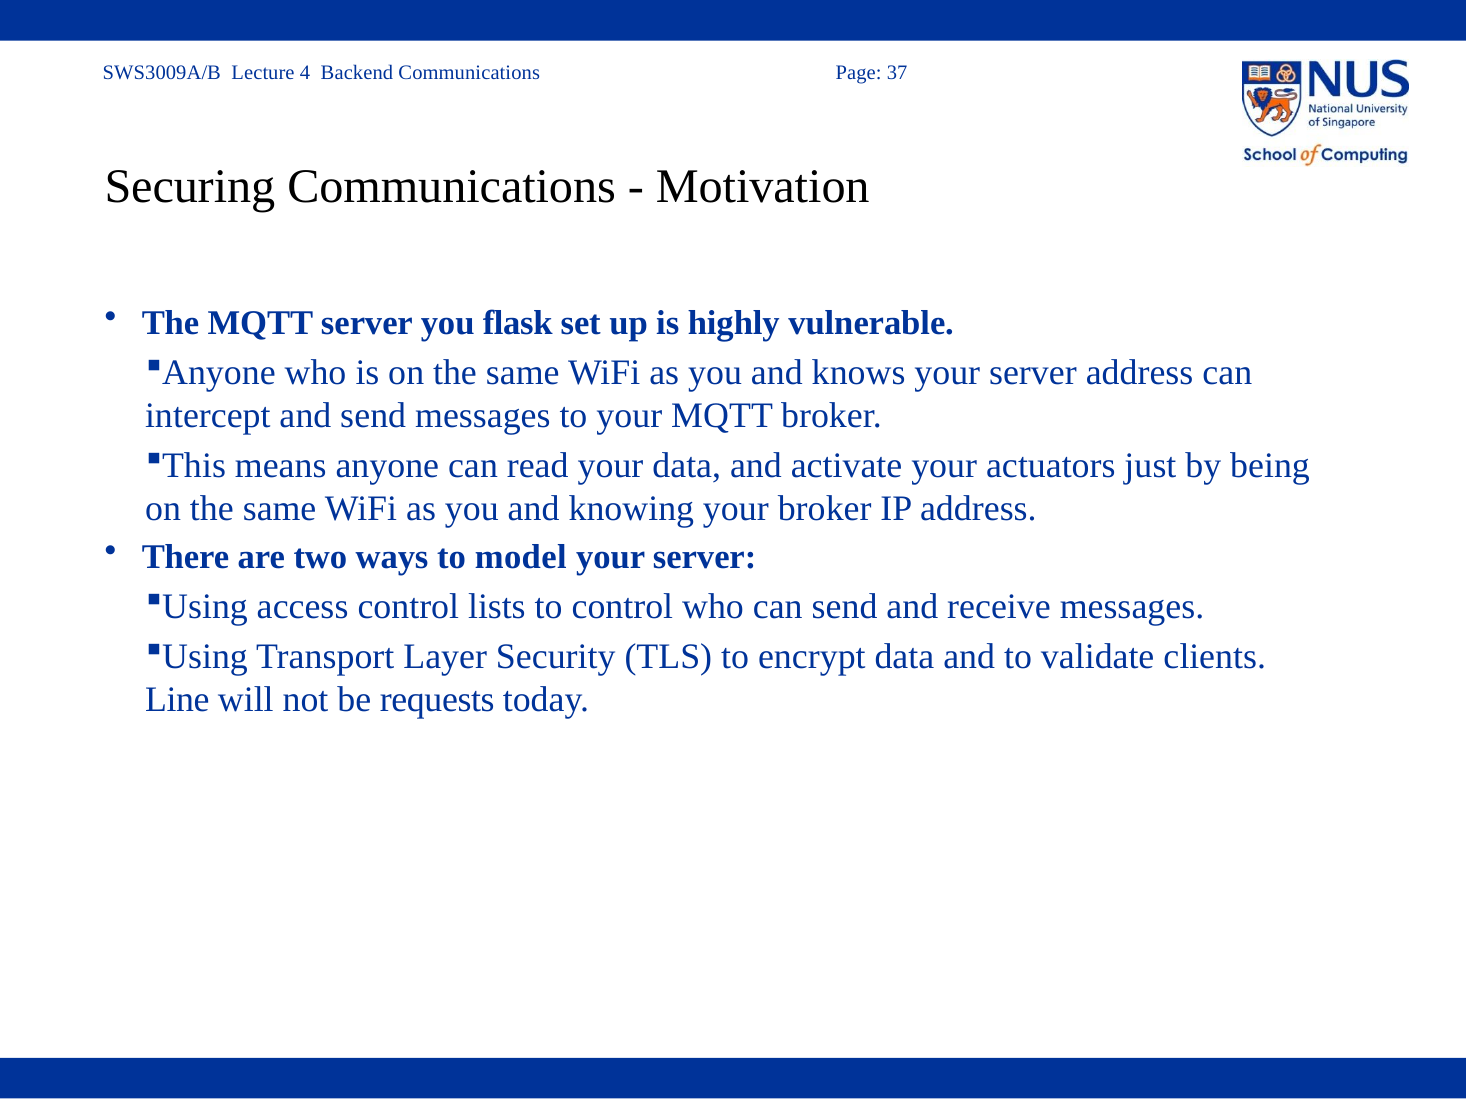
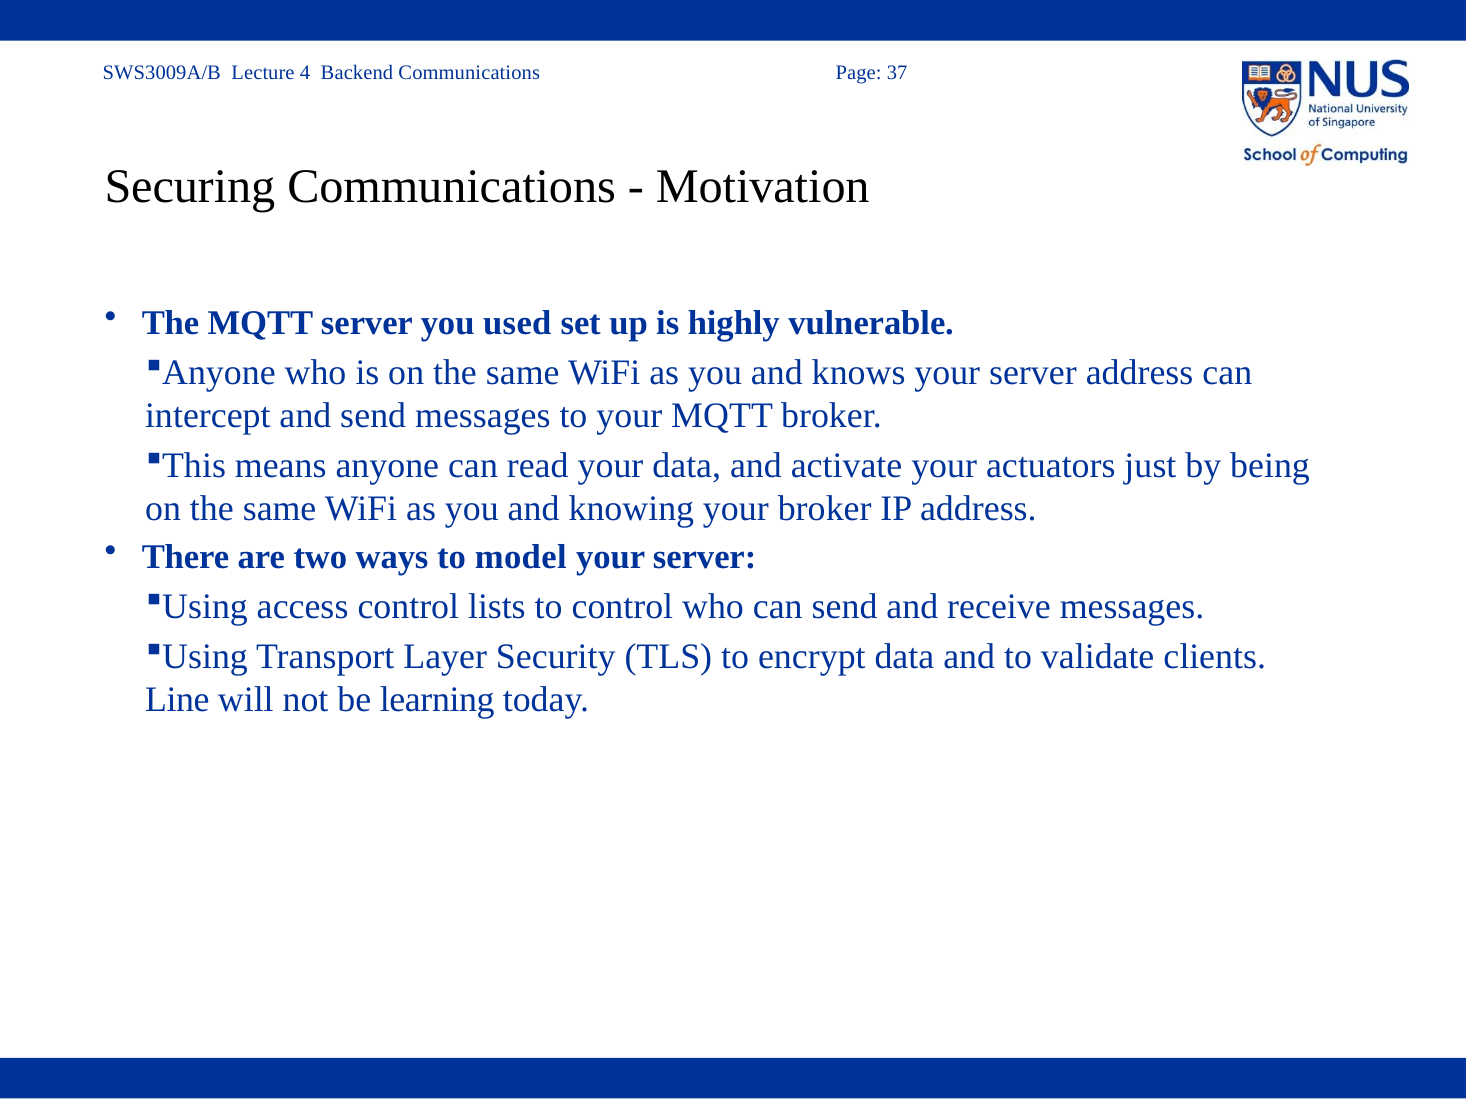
flask: flask -> used
requests: requests -> learning
